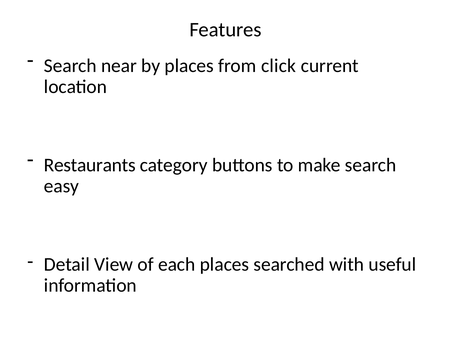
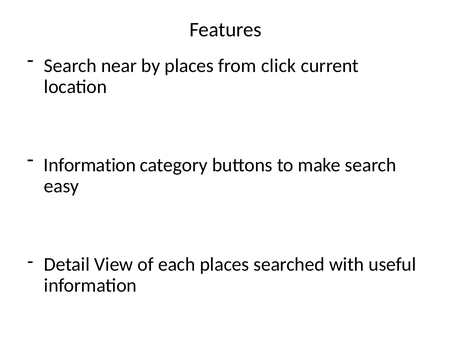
Restaurants at (90, 165): Restaurants -> Information
